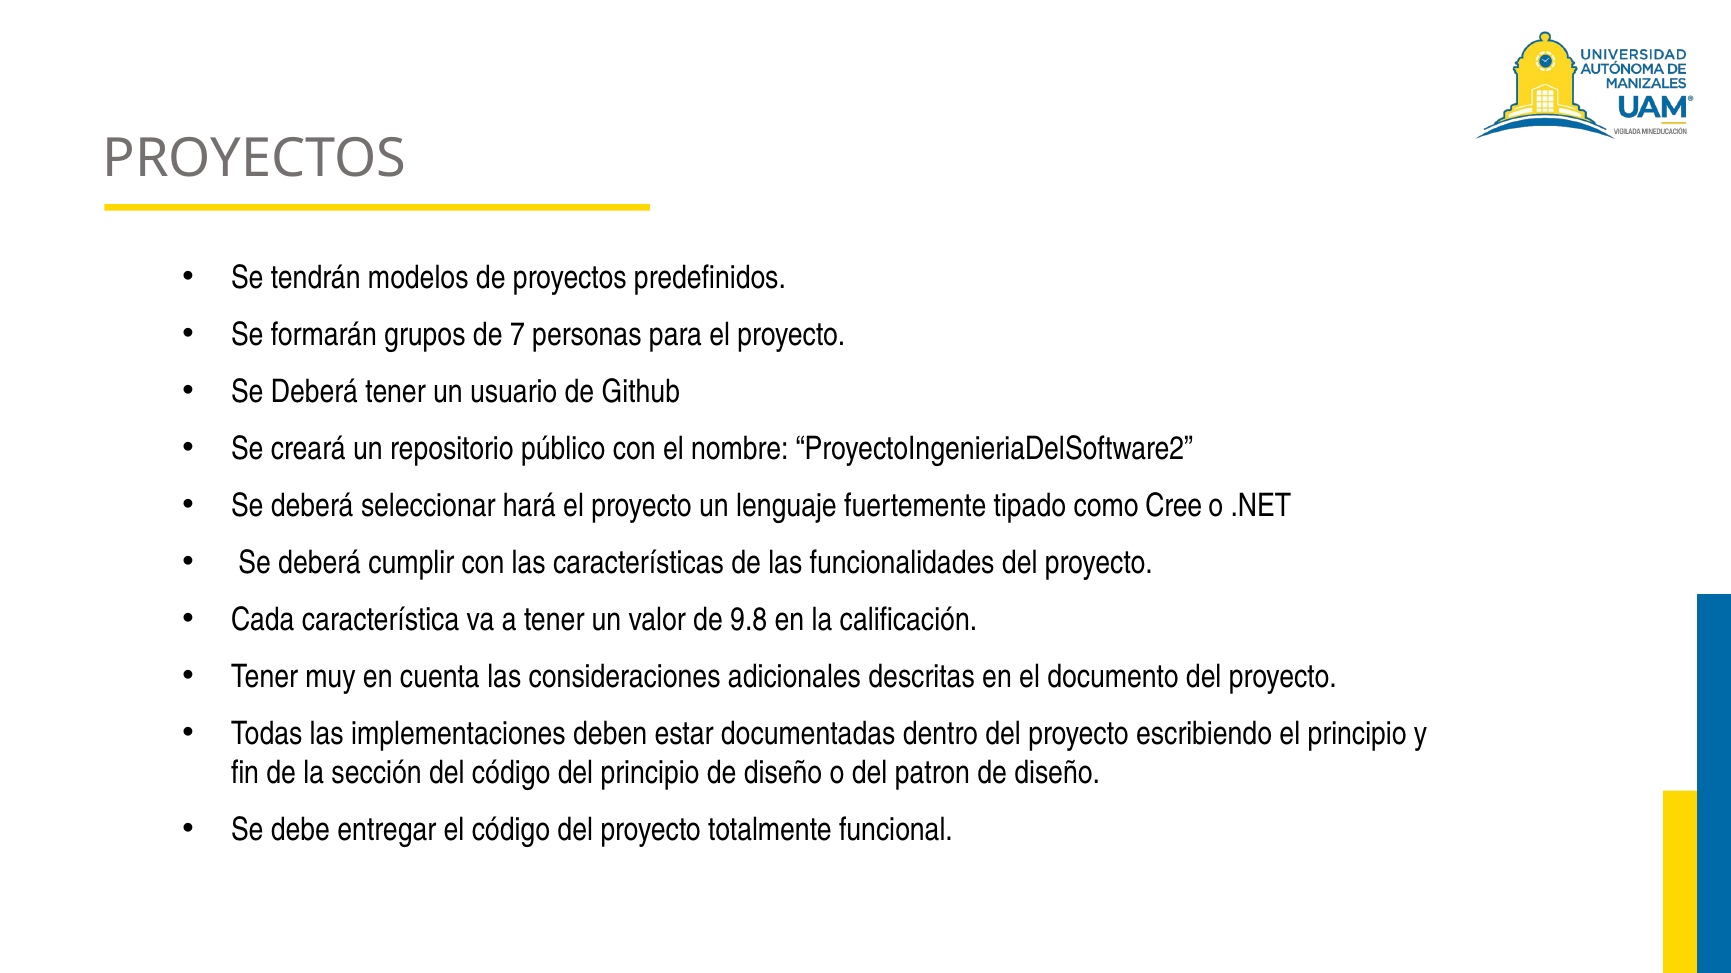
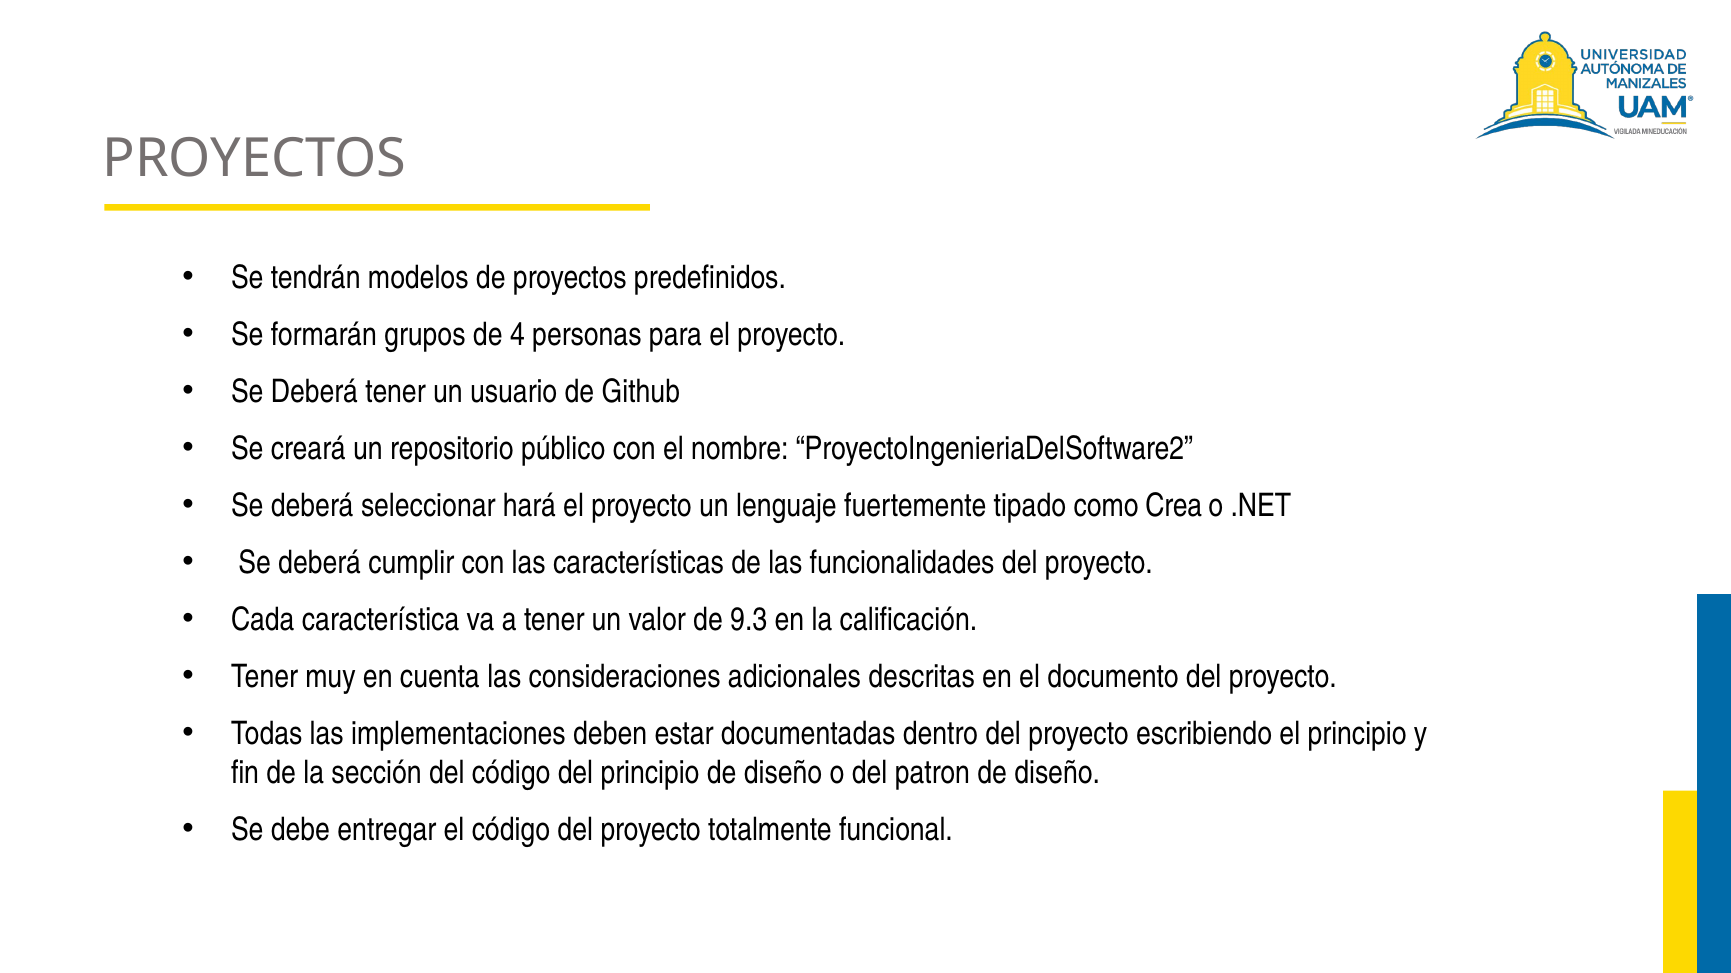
7: 7 -> 4
Cree: Cree -> Crea
9.8: 9.8 -> 9.3
